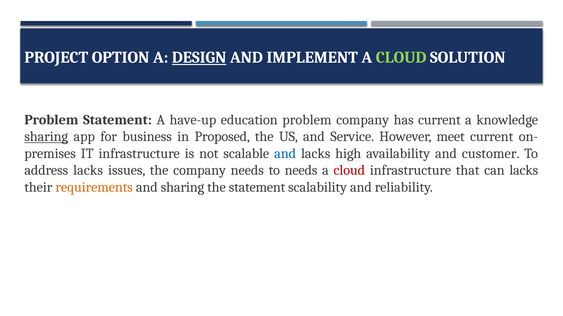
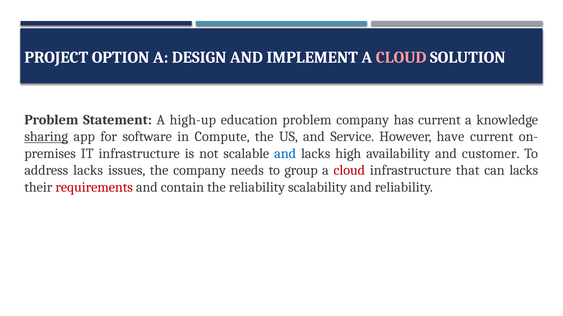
DESIGN underline: present -> none
CLOUD at (401, 58) colour: light green -> pink
have-up: have-up -> high-up
business: business -> software
Proposed: Proposed -> Compute
meet: meet -> have
to needs: needs -> group
requirements colour: orange -> red
and sharing: sharing -> contain
the statement: statement -> reliability
